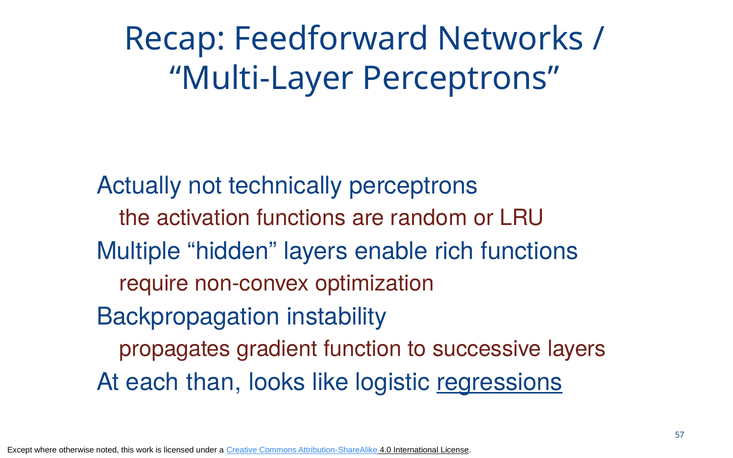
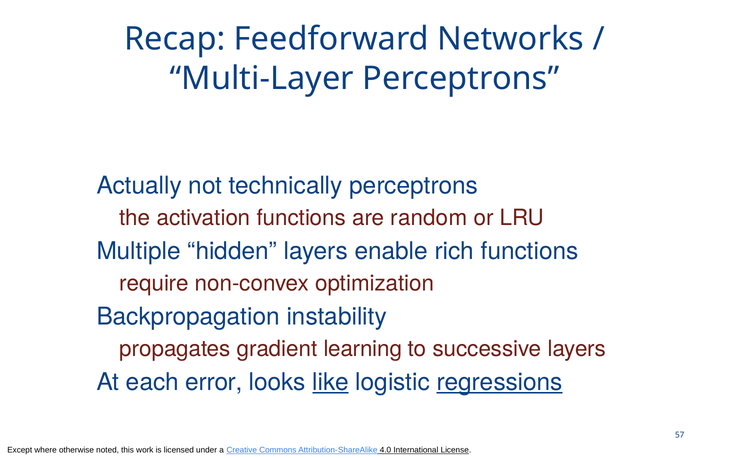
function: function -> learning
than: than -> error
like underline: none -> present
